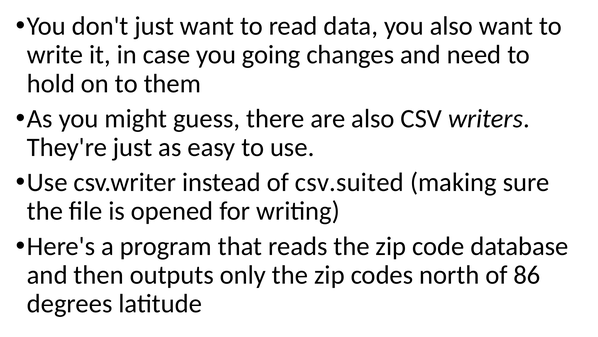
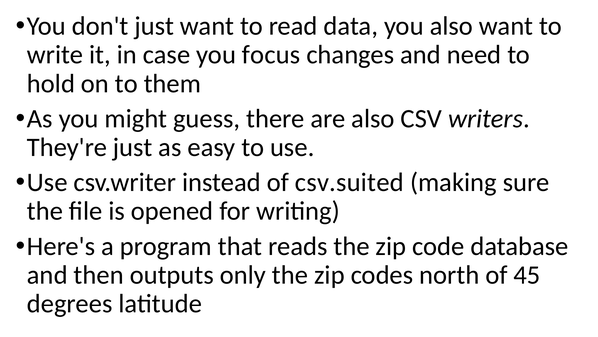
going: going -> focus
86: 86 -> 45
